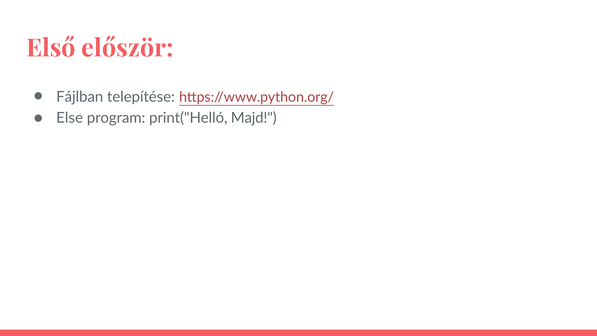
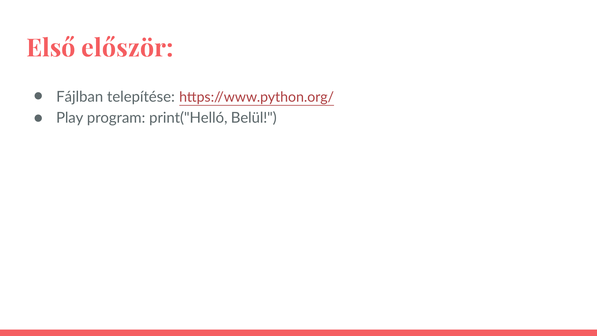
Else: Else -> Play
Majd: Majd -> Belül
